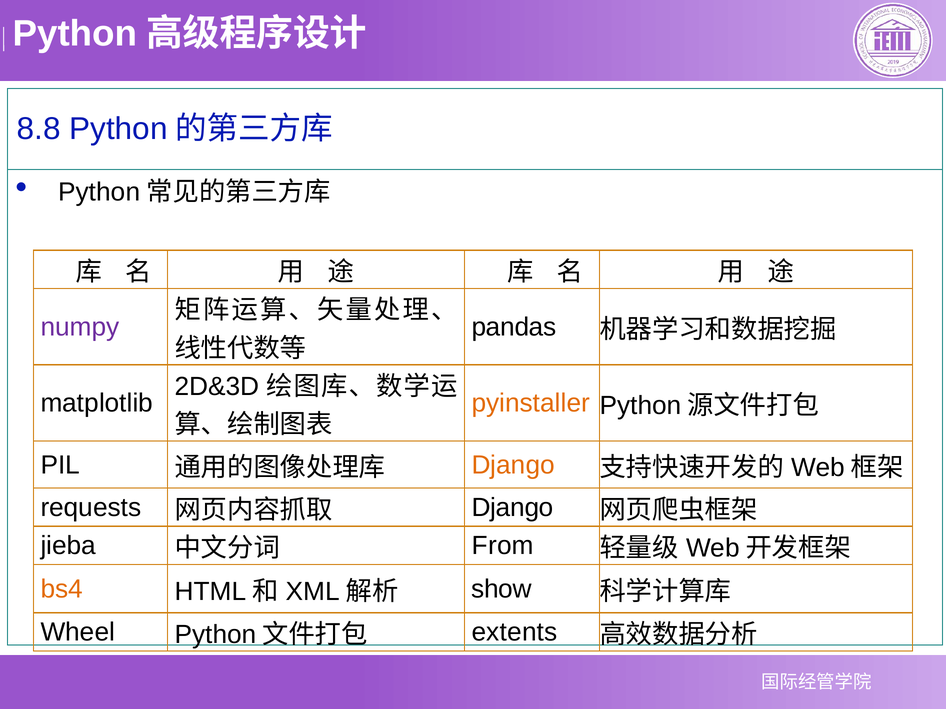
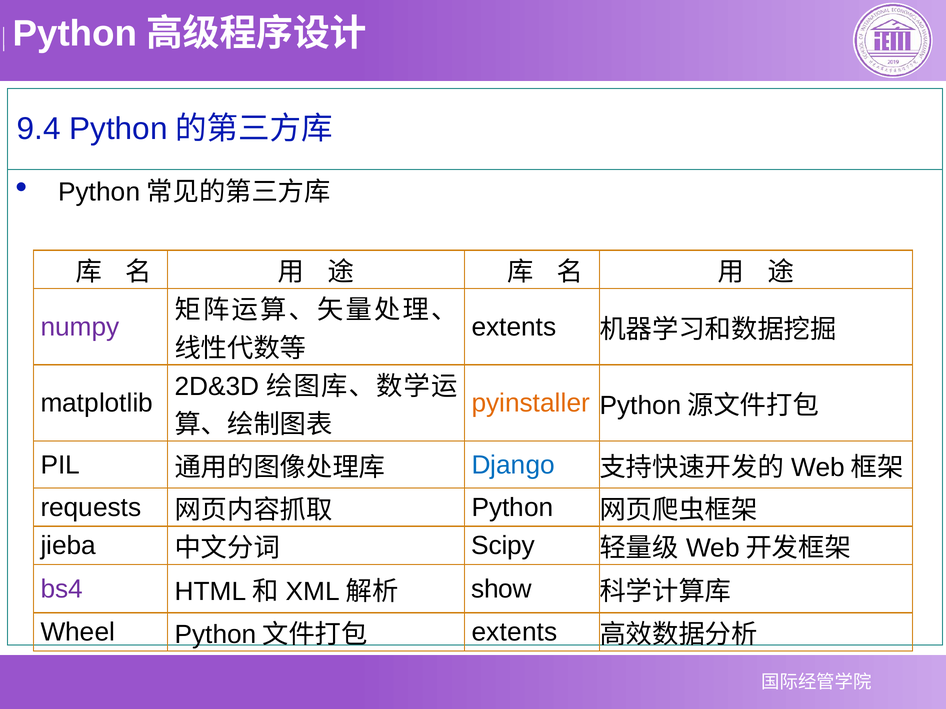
8.8: 8.8 -> 9.4
pandas at (514, 327): pandas -> extents
Django at (513, 465) colour: orange -> blue
Django at (513, 508): Django -> Python
From: From -> Scipy
bs4 colour: orange -> purple
